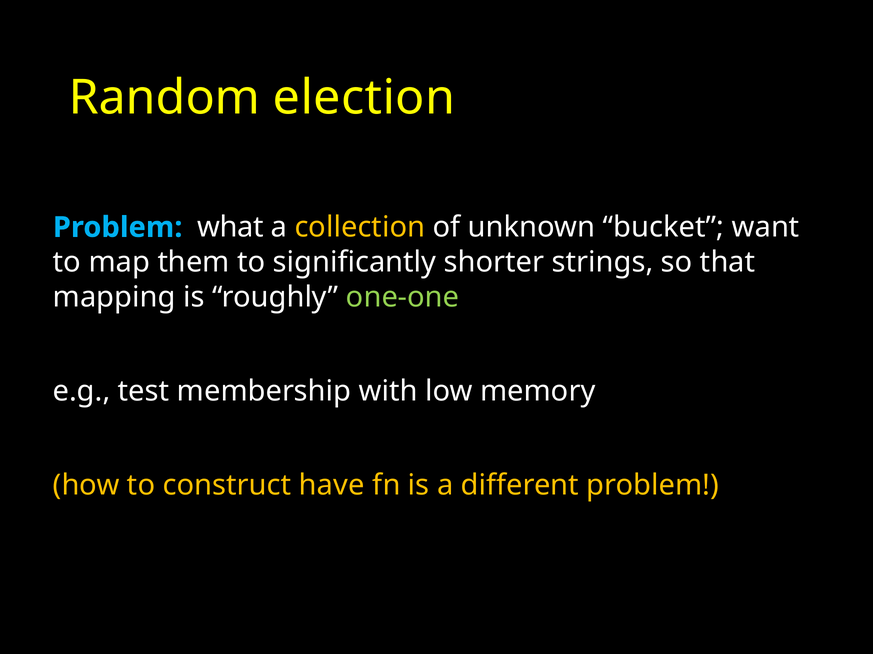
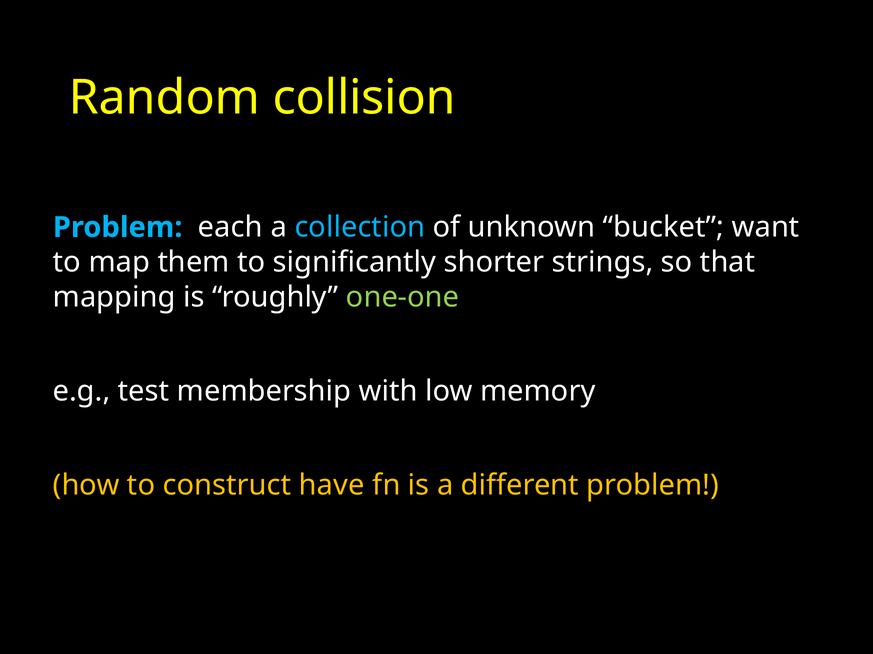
election: election -> collision
what: what -> each
collection colour: yellow -> light blue
